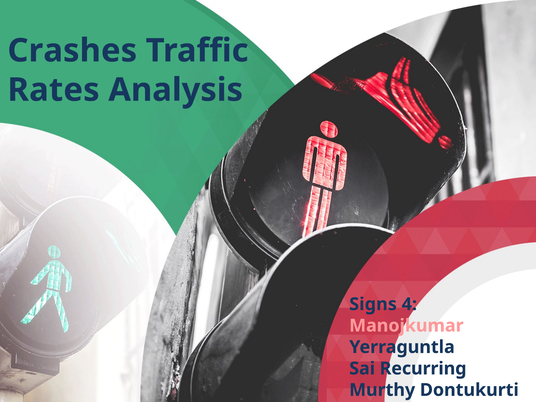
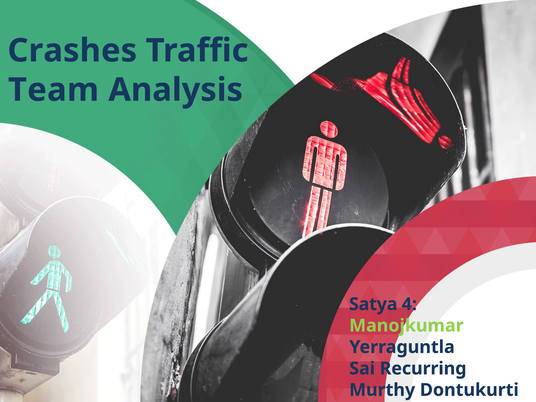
Rates: Rates -> Team
Signs at (373, 304): Signs -> Satya
Manojkumar colour: pink -> light green
